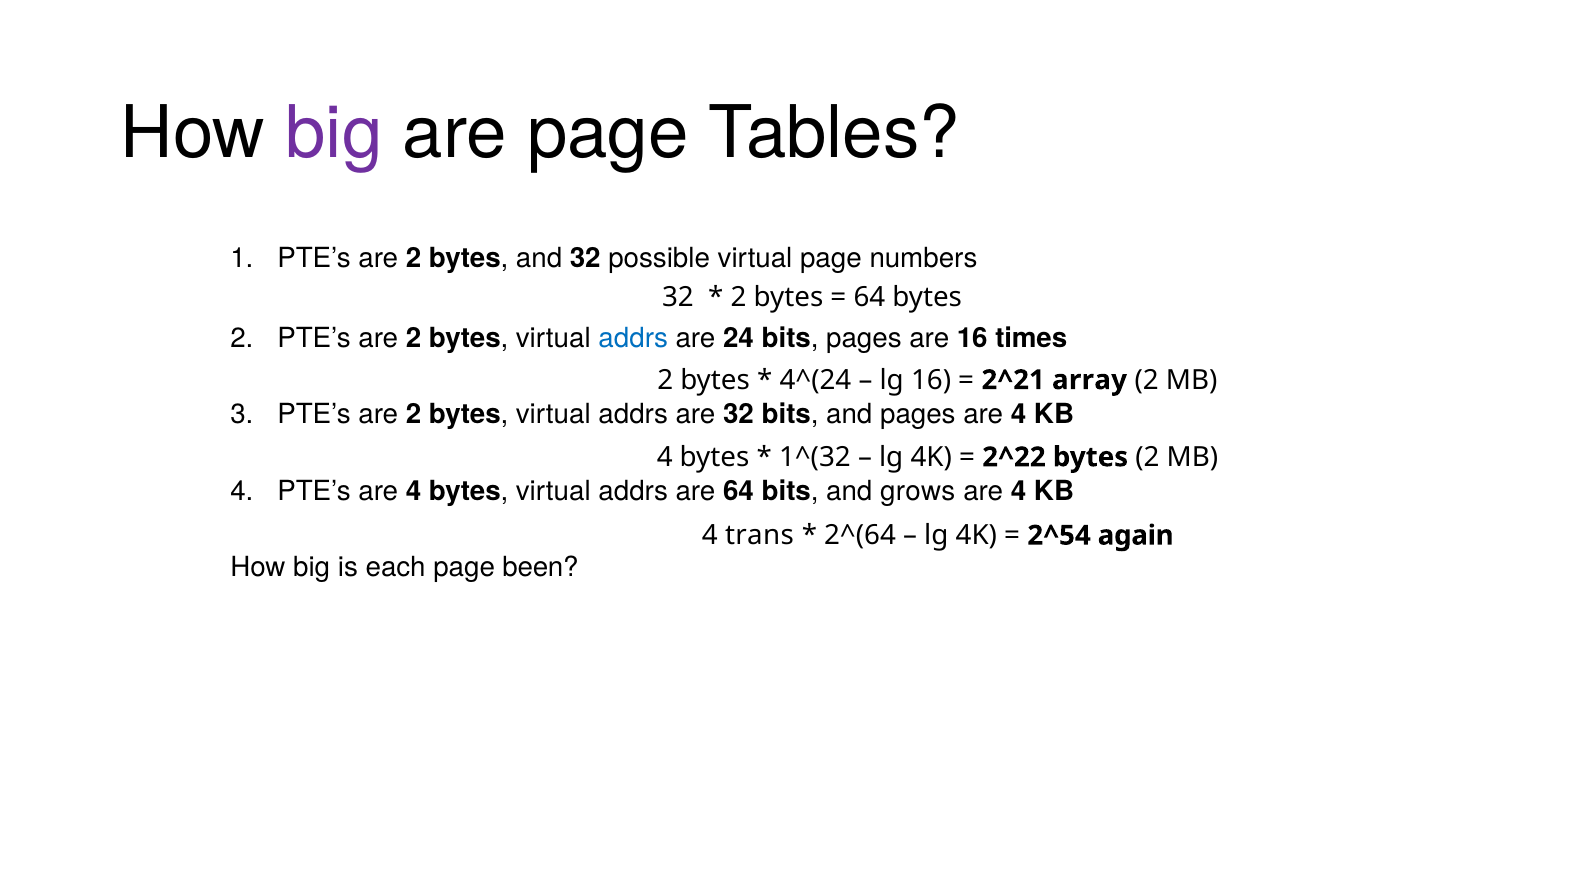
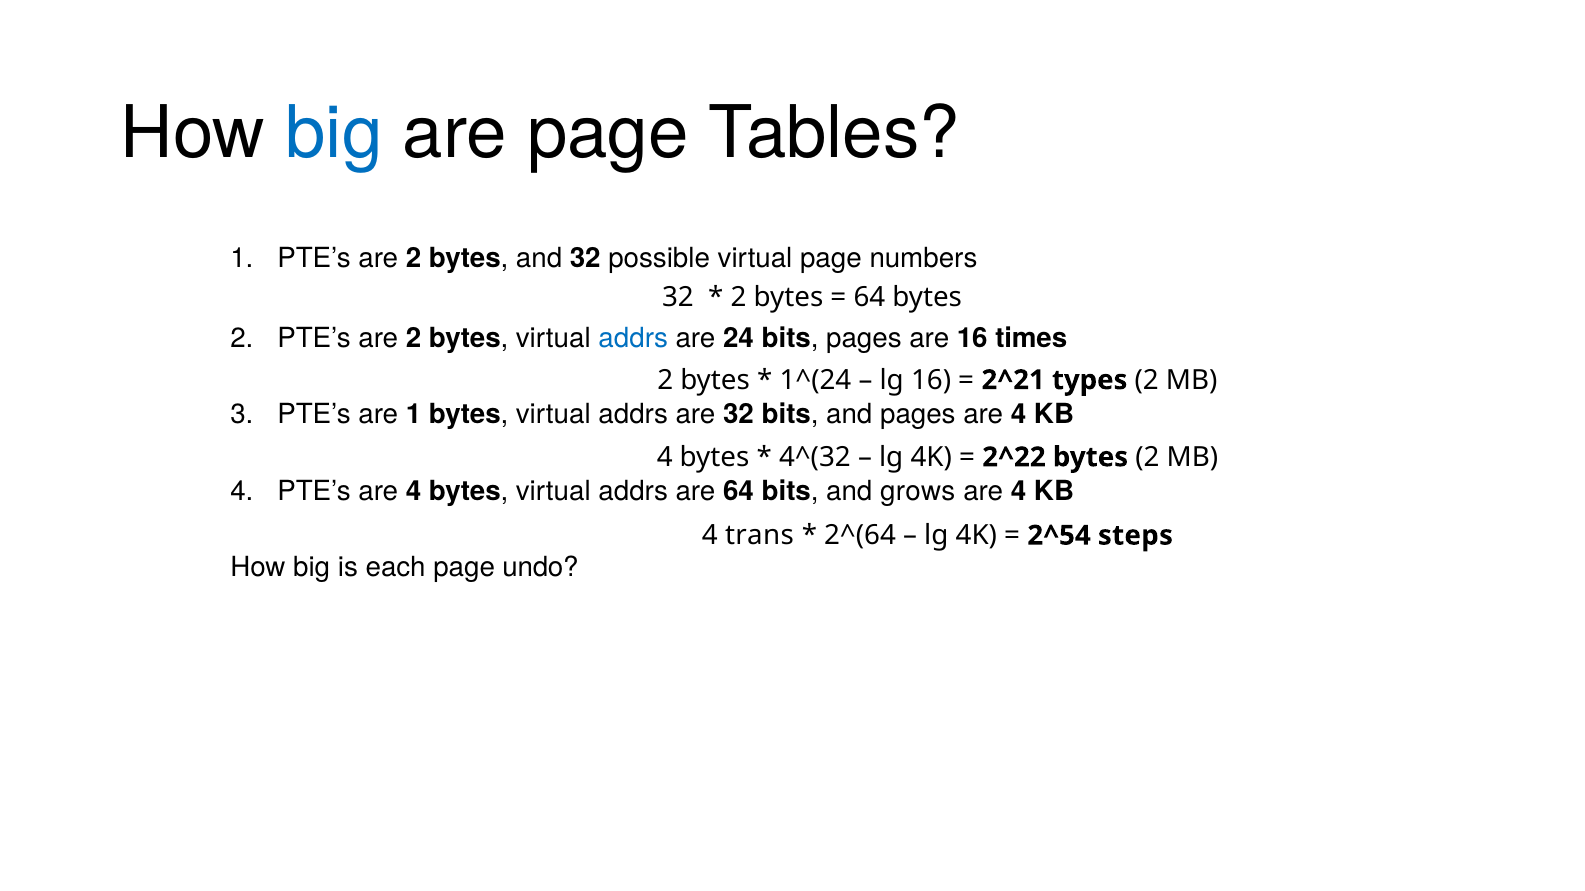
big at (334, 133) colour: purple -> blue
4^(24: 4^(24 -> 1^(24
array: array -> types
2 at (414, 415): 2 -> 1
1^(32: 1^(32 -> 4^(32
again: again -> steps
been: been -> undo
